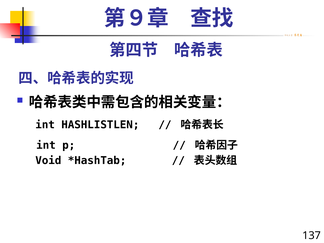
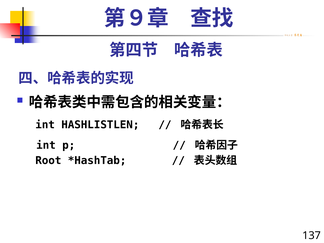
Void: Void -> Root
